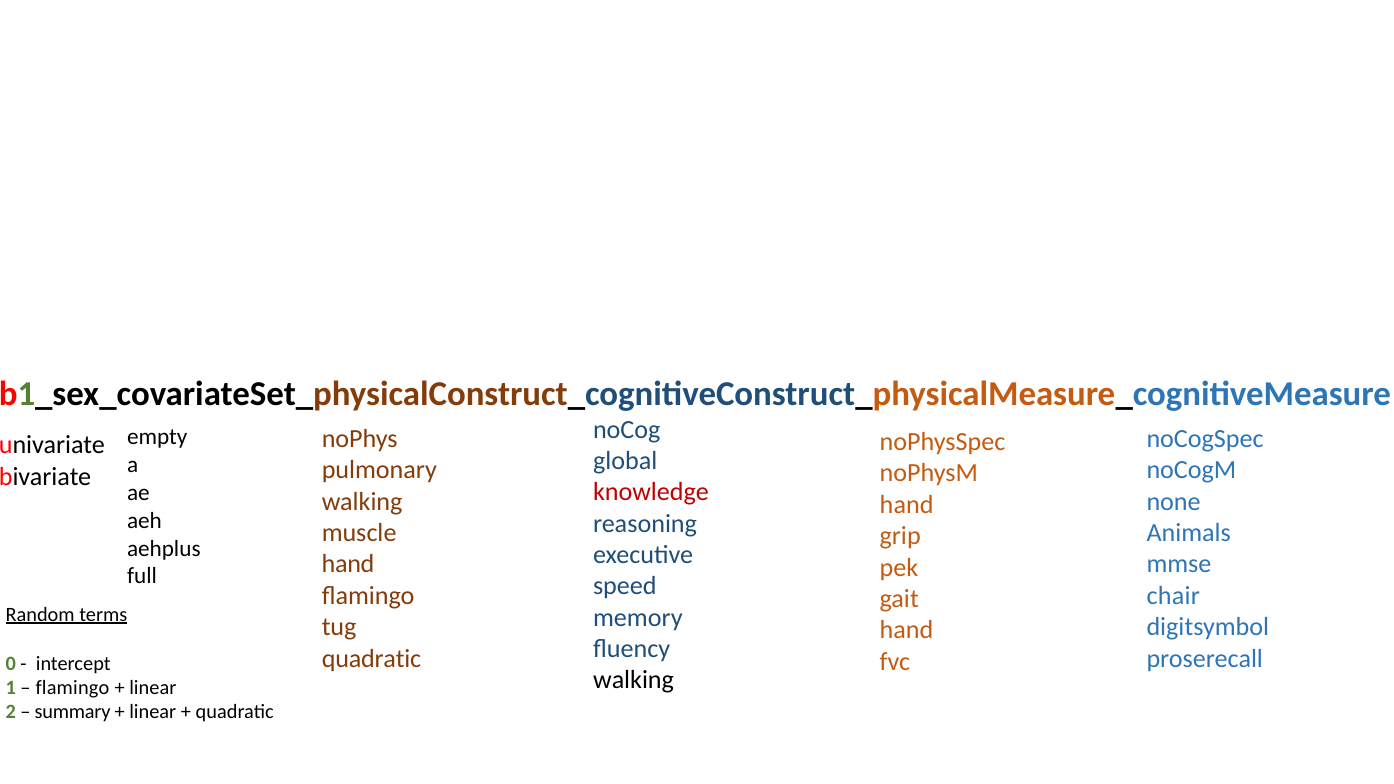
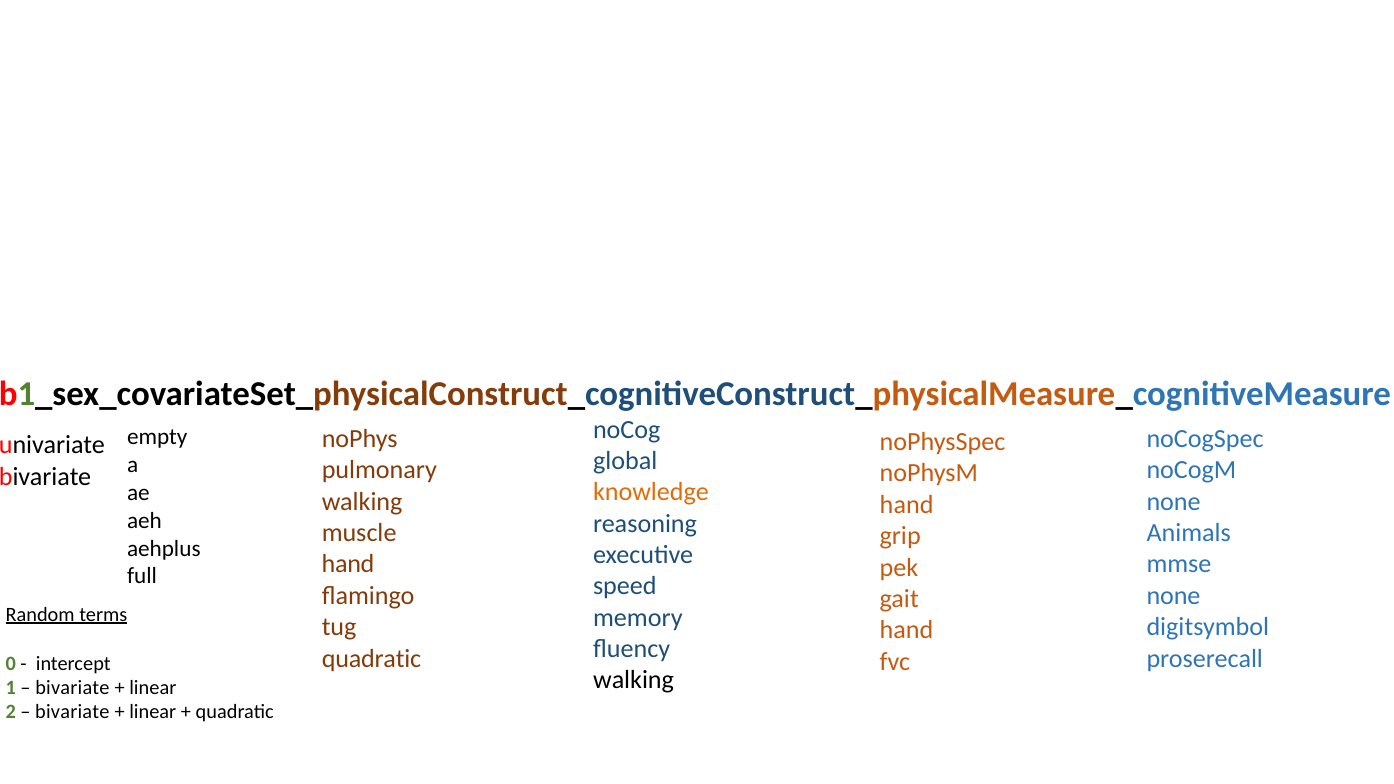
knowledge colour: red -> orange
chair at (1173, 596): chair -> none
flamingo at (72, 688): flamingo -> bivariate
summary at (73, 712): summary -> bivariate
